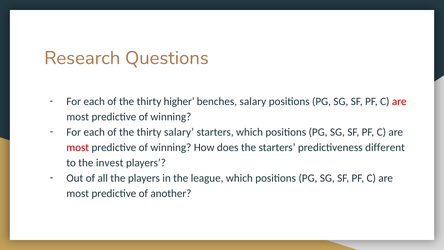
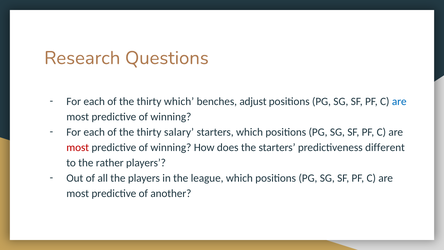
thirty higher: higher -> which
benches salary: salary -> adjust
are at (399, 101) colour: red -> blue
invest: invest -> rather
